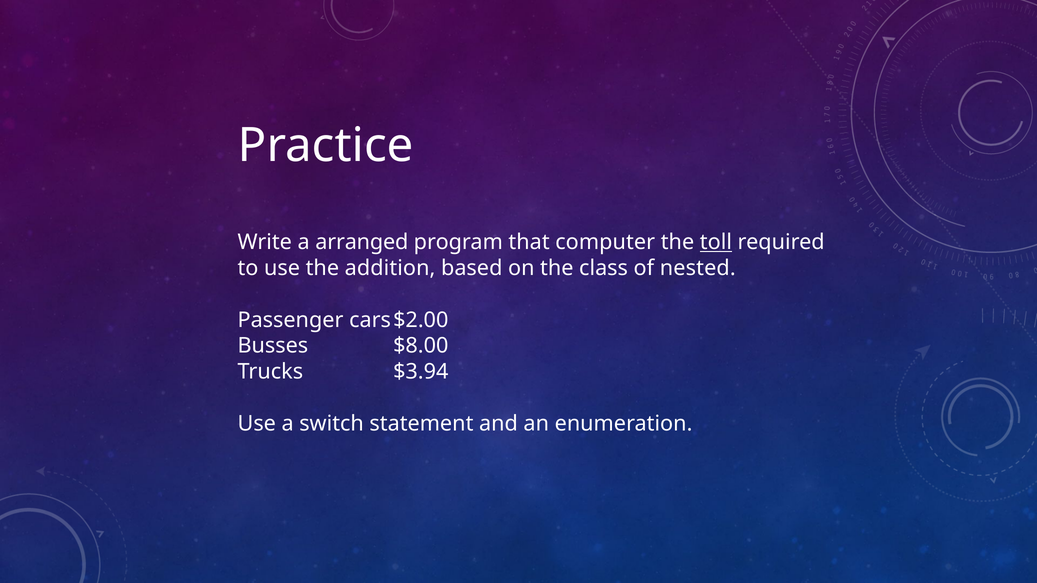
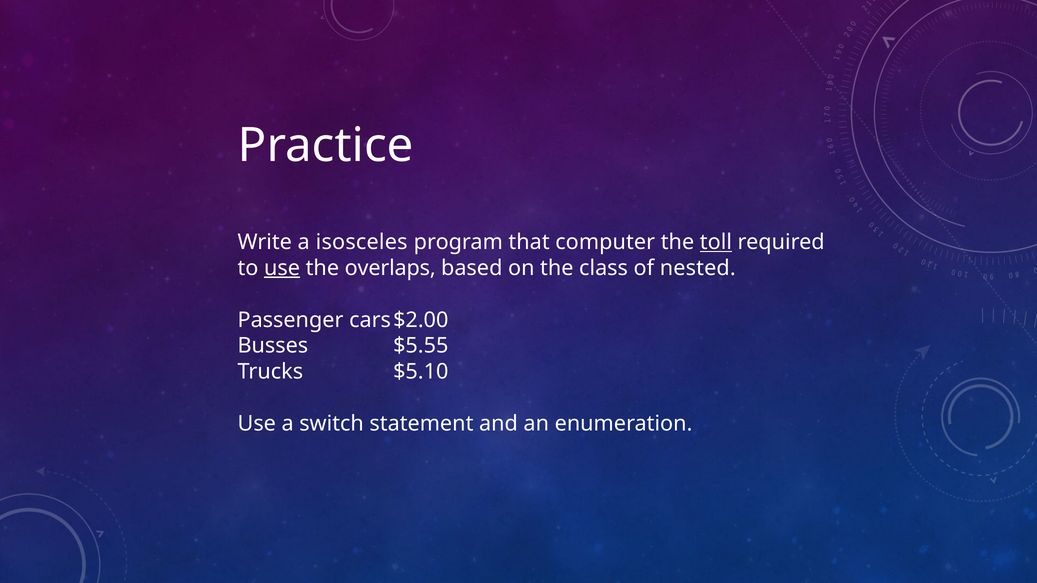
arranged: arranged -> isosceles
use at (282, 268) underline: none -> present
addition: addition -> overlaps
$8.00: $8.00 -> $5.55
$3.94: $3.94 -> $5.10
